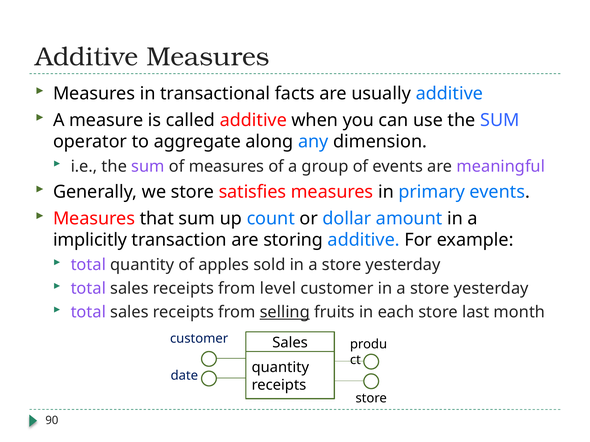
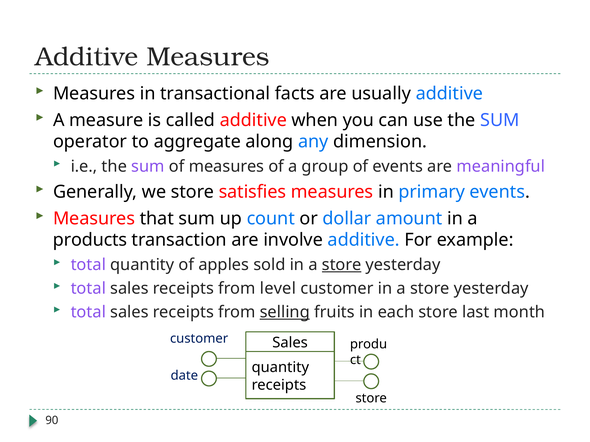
implicitly: implicitly -> products
storing: storing -> involve
store at (342, 265) underline: none -> present
